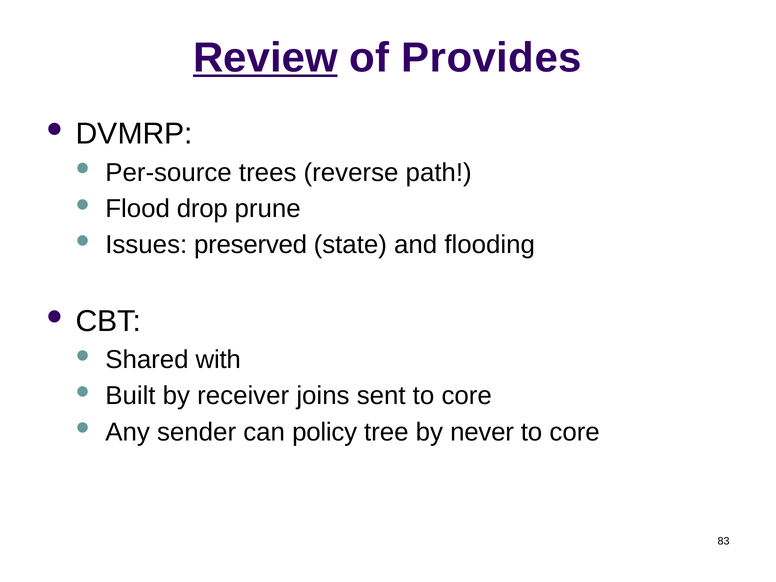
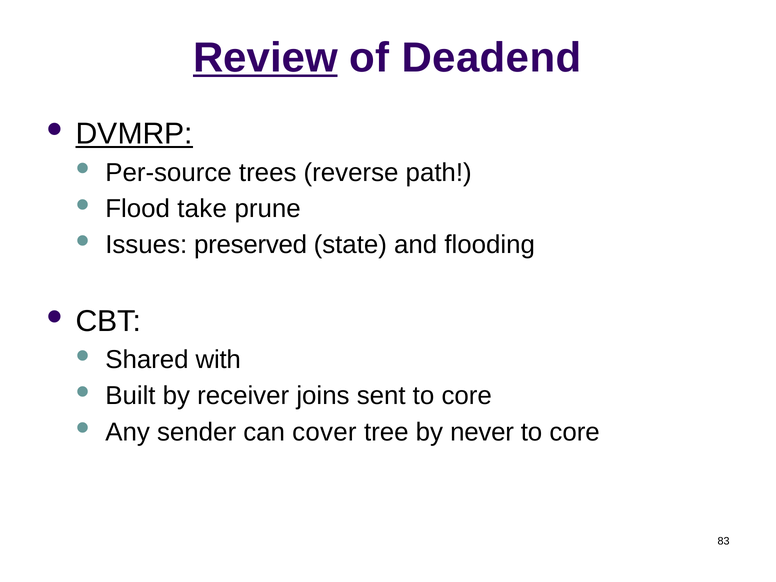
Provides: Provides -> Deadend
DVMRP underline: none -> present
drop: drop -> take
policy: policy -> cover
